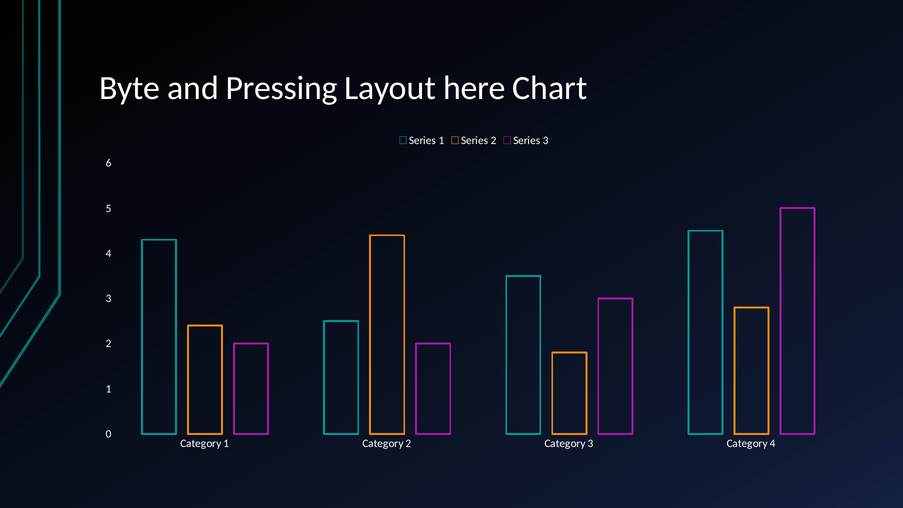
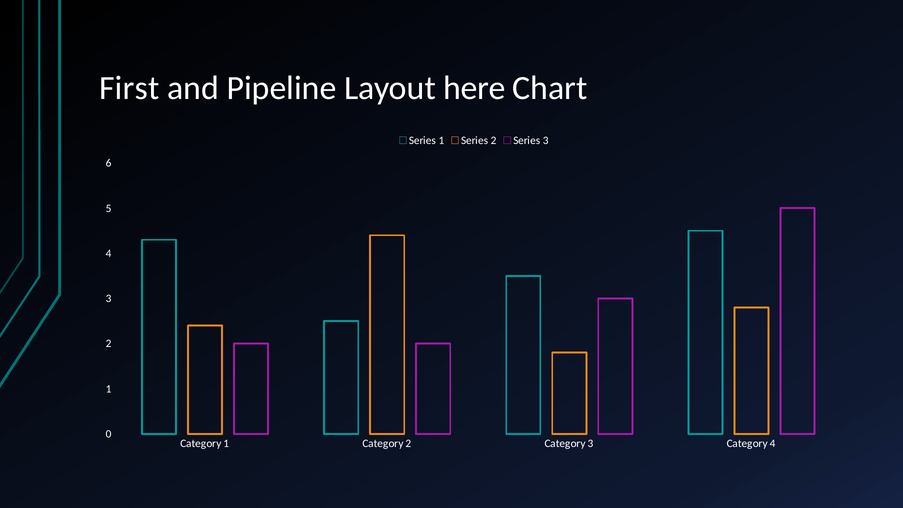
Byte: Byte -> First
Pressing: Pressing -> Pipeline
